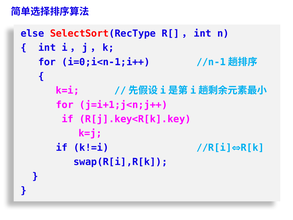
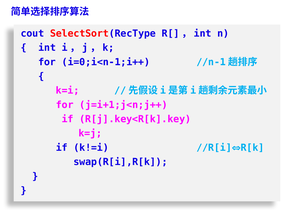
else: else -> cout
